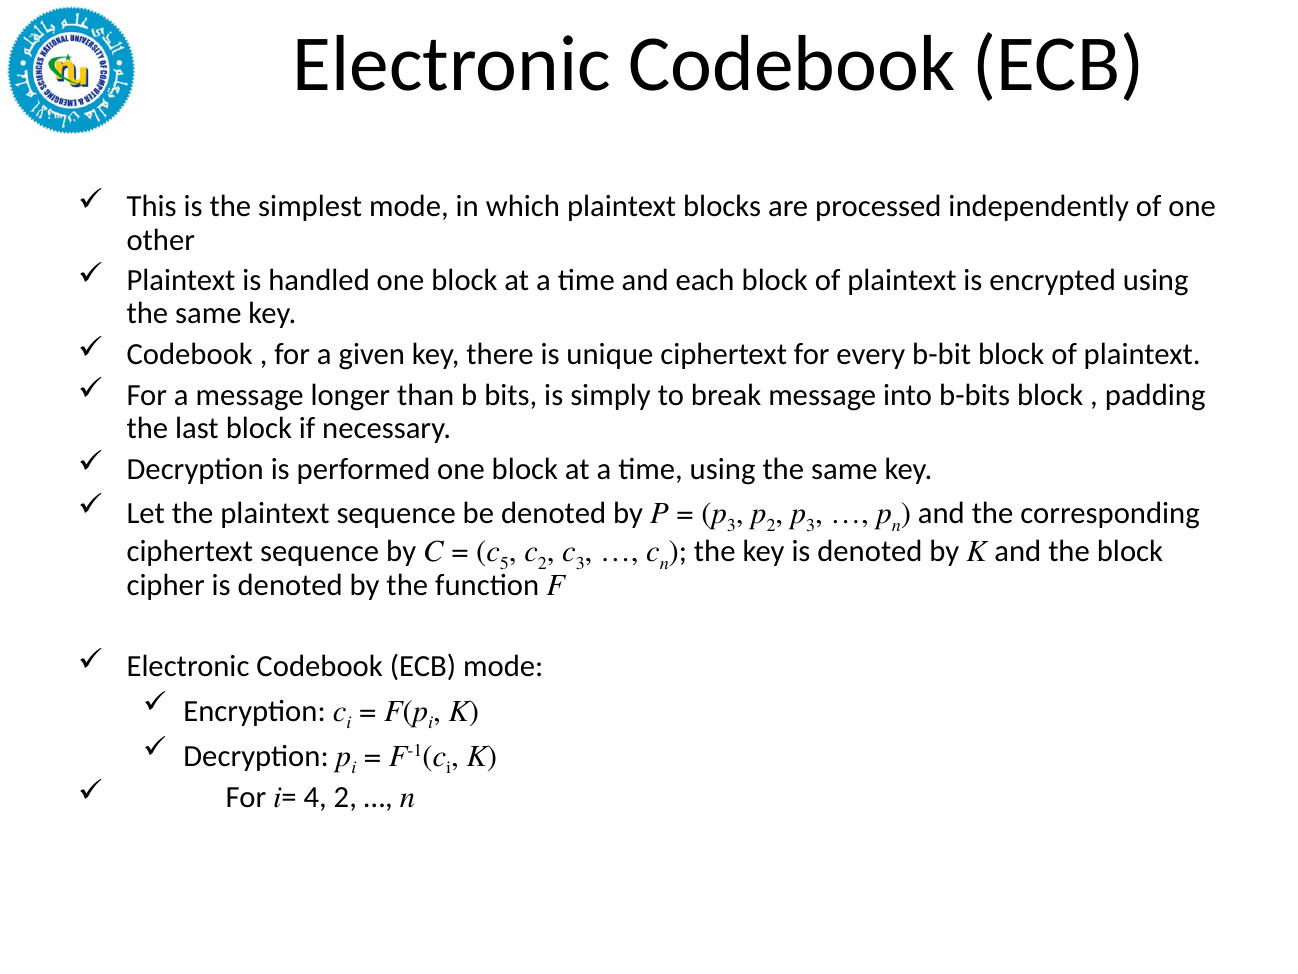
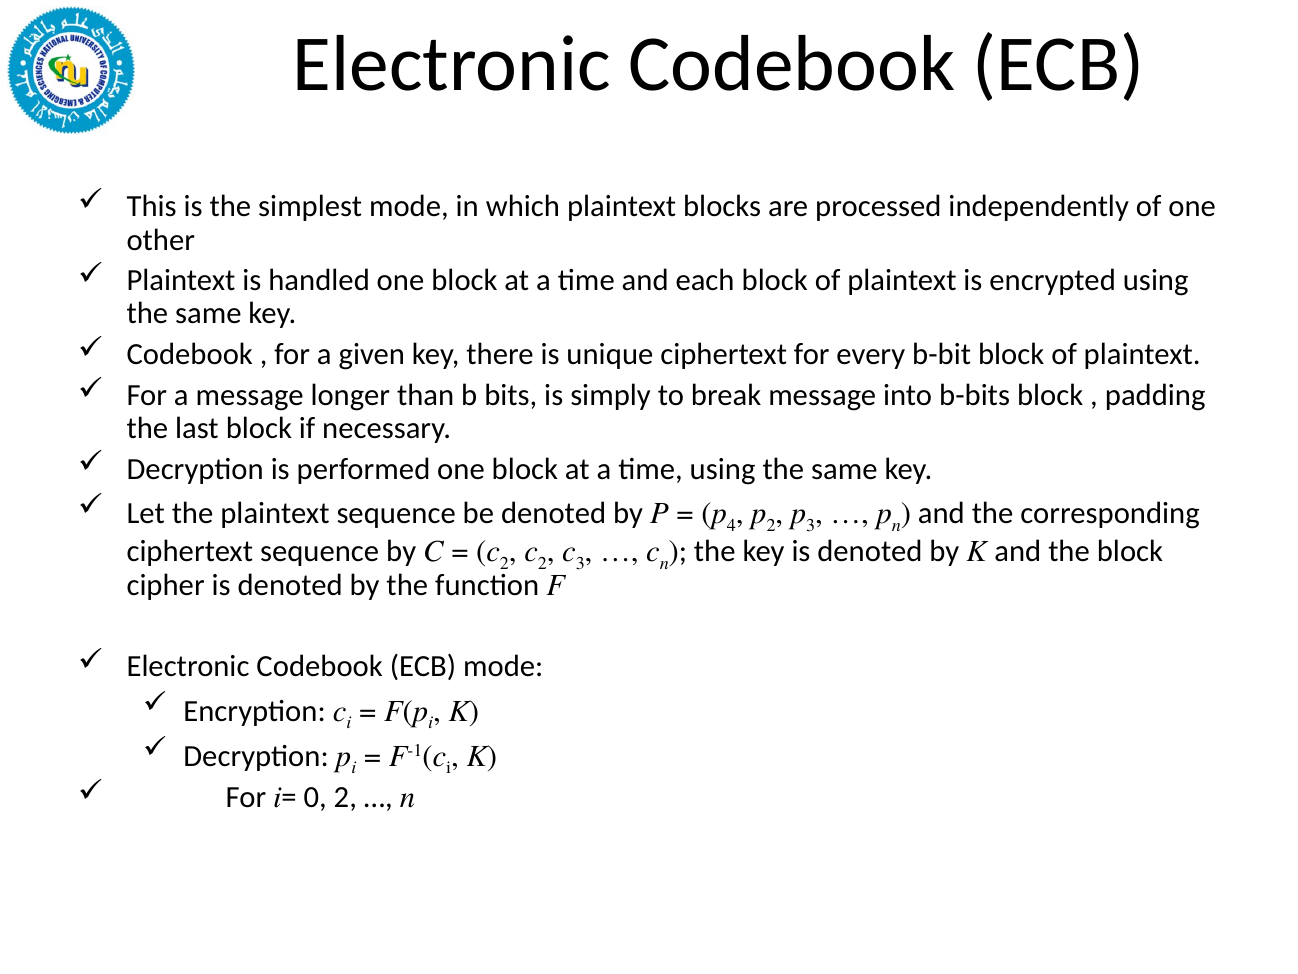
3 at (731, 525): 3 -> 4
5 at (504, 563): 5 -> 2
4: 4 -> 0
